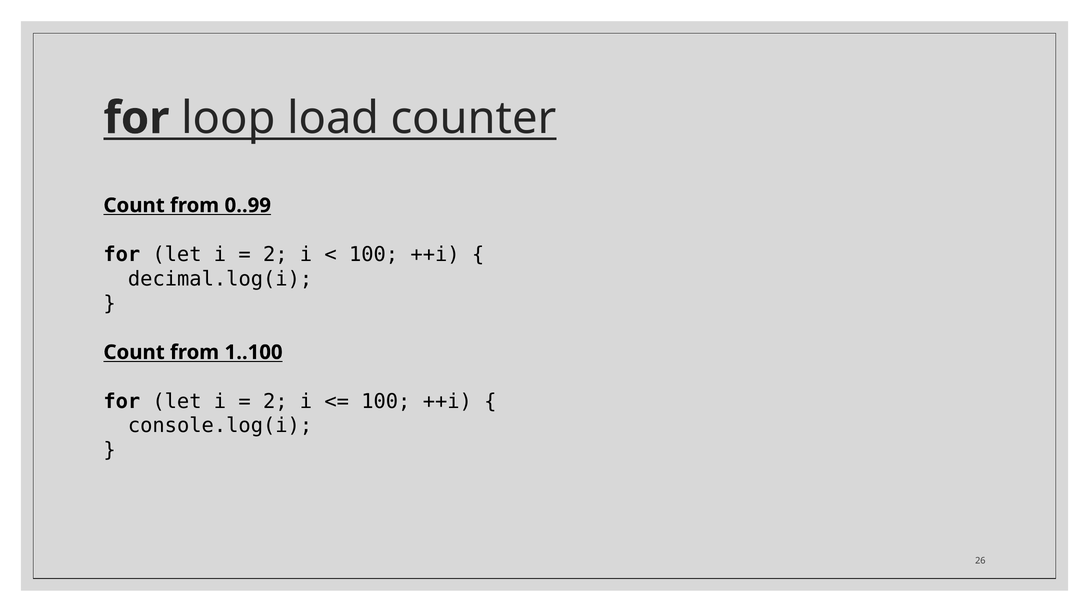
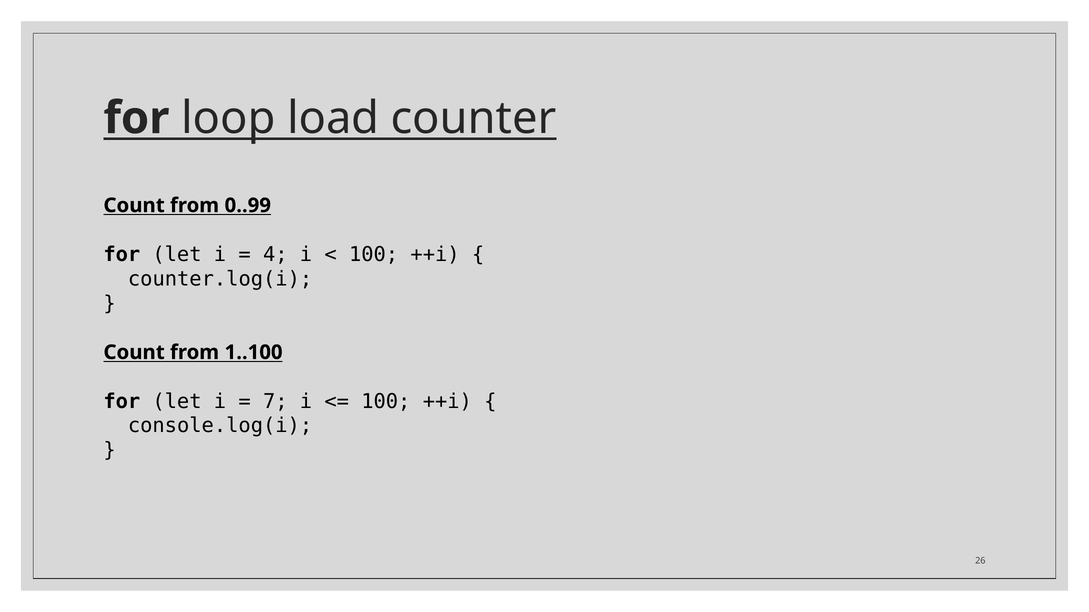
2 at (275, 255): 2 -> 4
decimal.log(i: decimal.log(i -> counter.log(i
2 at (275, 402): 2 -> 7
